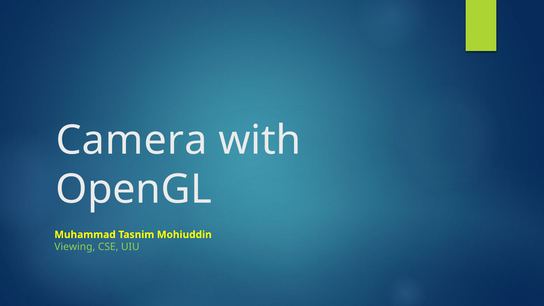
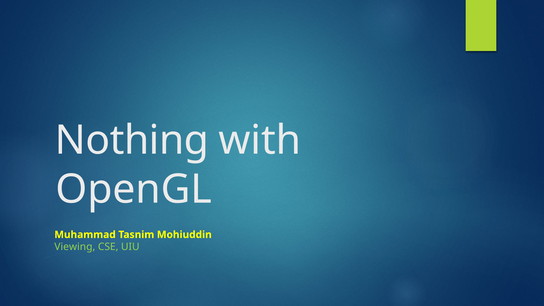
Camera: Camera -> Nothing
